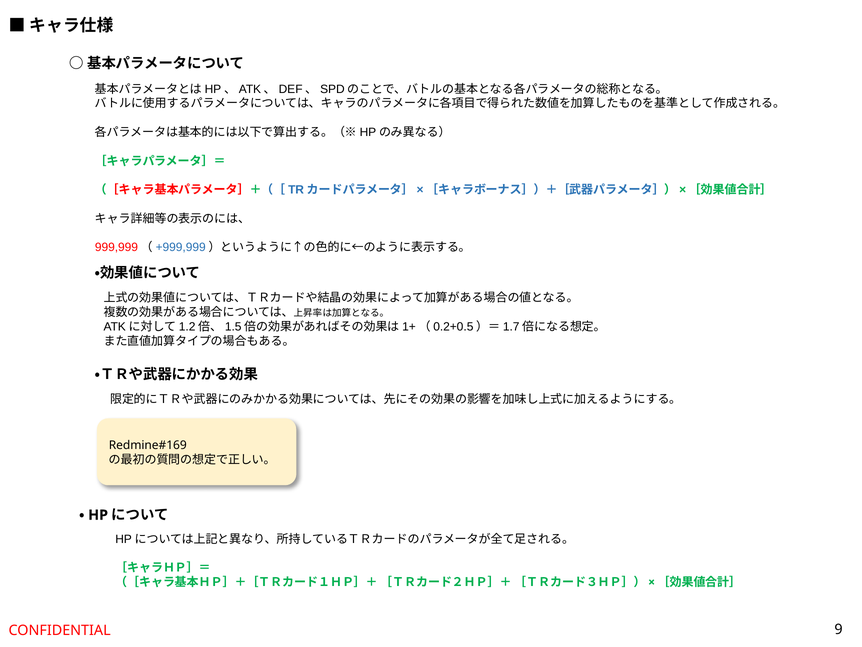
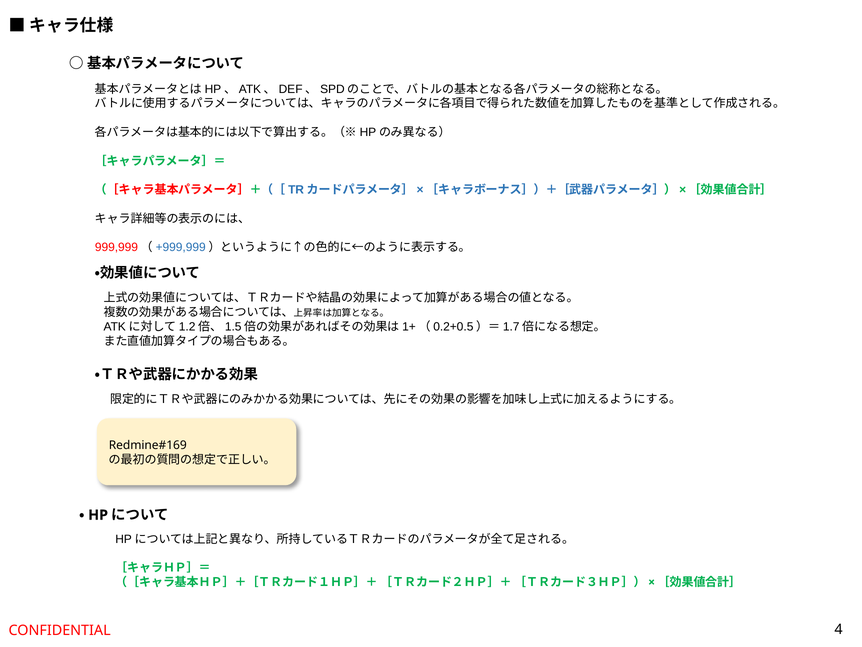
9: 9 -> 4
